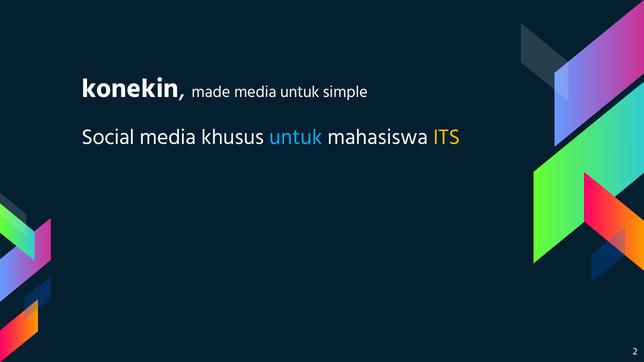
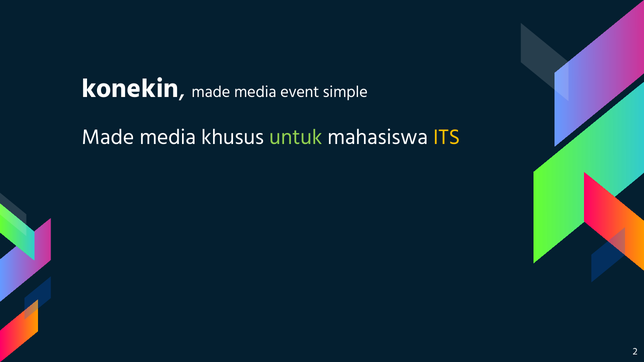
media untuk: untuk -> event
Social at (108, 137): Social -> Made
untuk at (296, 137) colour: light blue -> light green
